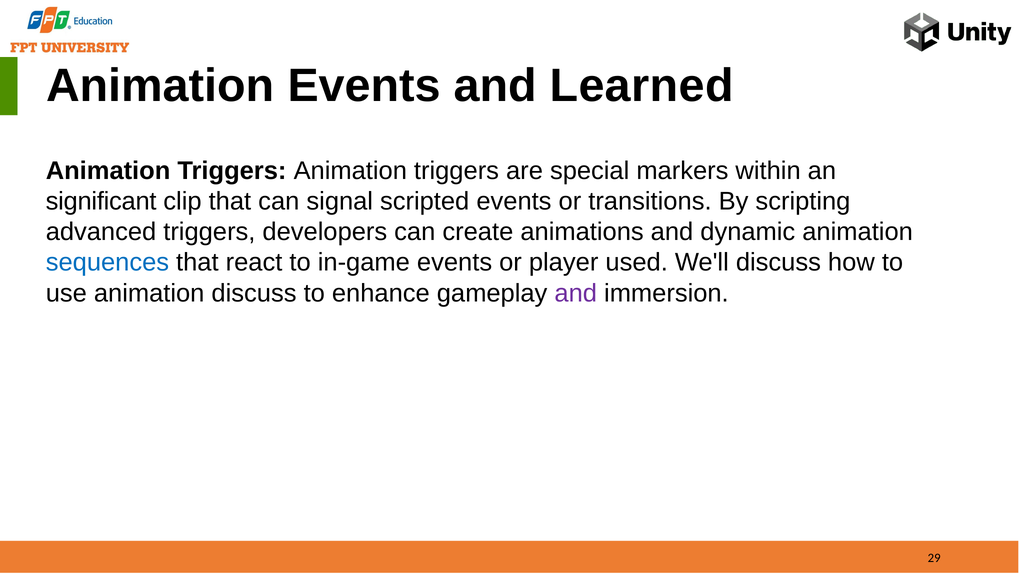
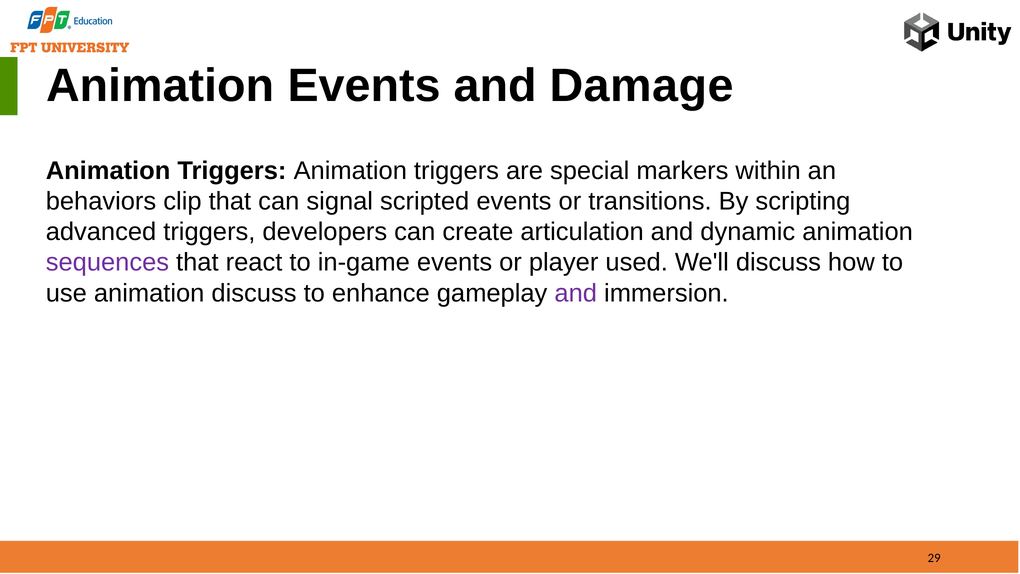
Learned: Learned -> Damage
significant: significant -> behaviors
animations: animations -> articulation
sequences colour: blue -> purple
